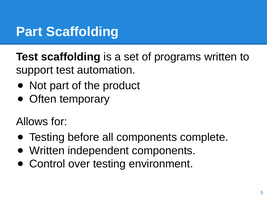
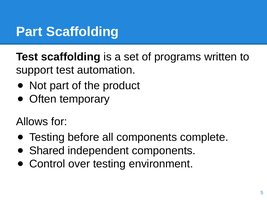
Written at (47, 151): Written -> Shared
